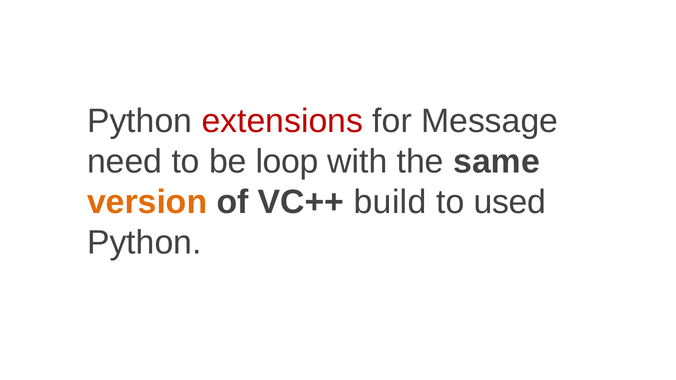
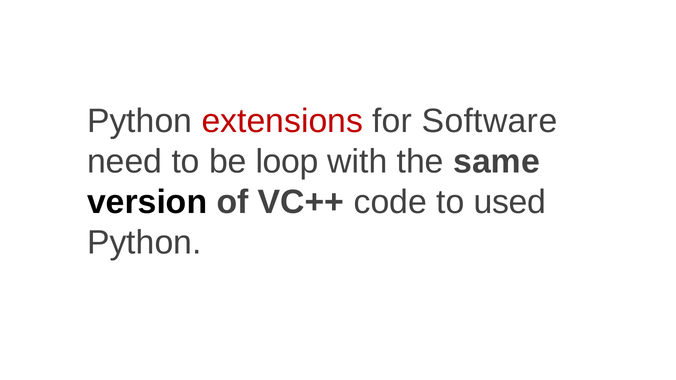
Message: Message -> Software
version colour: orange -> black
build: build -> code
